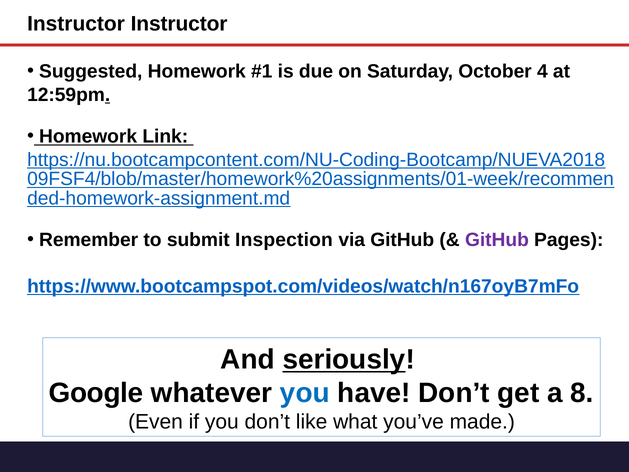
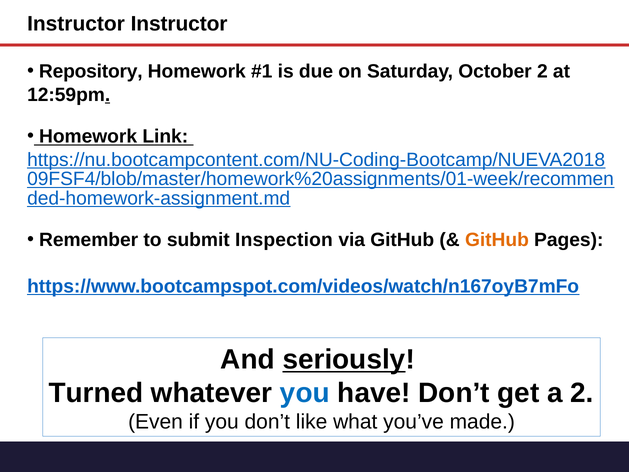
Suggested: Suggested -> Repository
October 4: 4 -> 2
GitHub at (497, 240) colour: purple -> orange
Google: Google -> Turned
a 8: 8 -> 2
